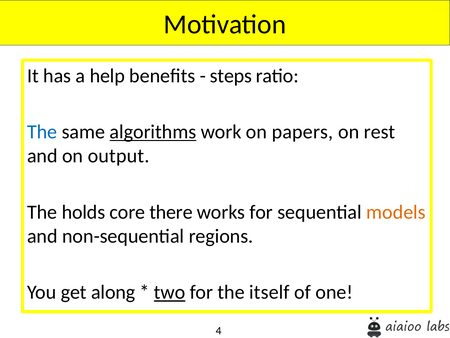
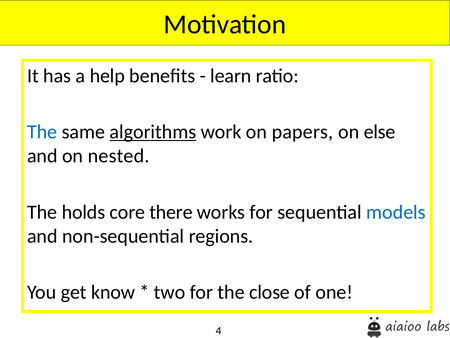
steps: steps -> learn
rest: rest -> else
output: output -> nested
models colour: orange -> blue
along: along -> know
two underline: present -> none
itself: itself -> close
